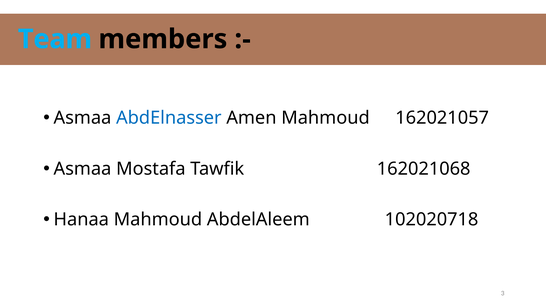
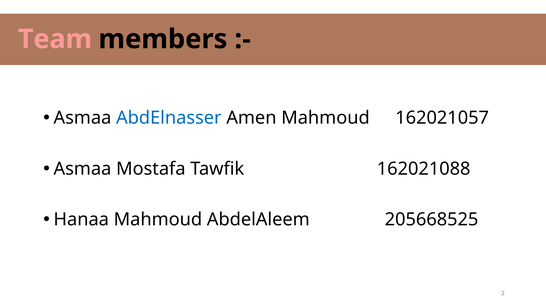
Team colour: light blue -> pink
162021068: 162021068 -> 162021088
102020718: 102020718 -> 205668525
